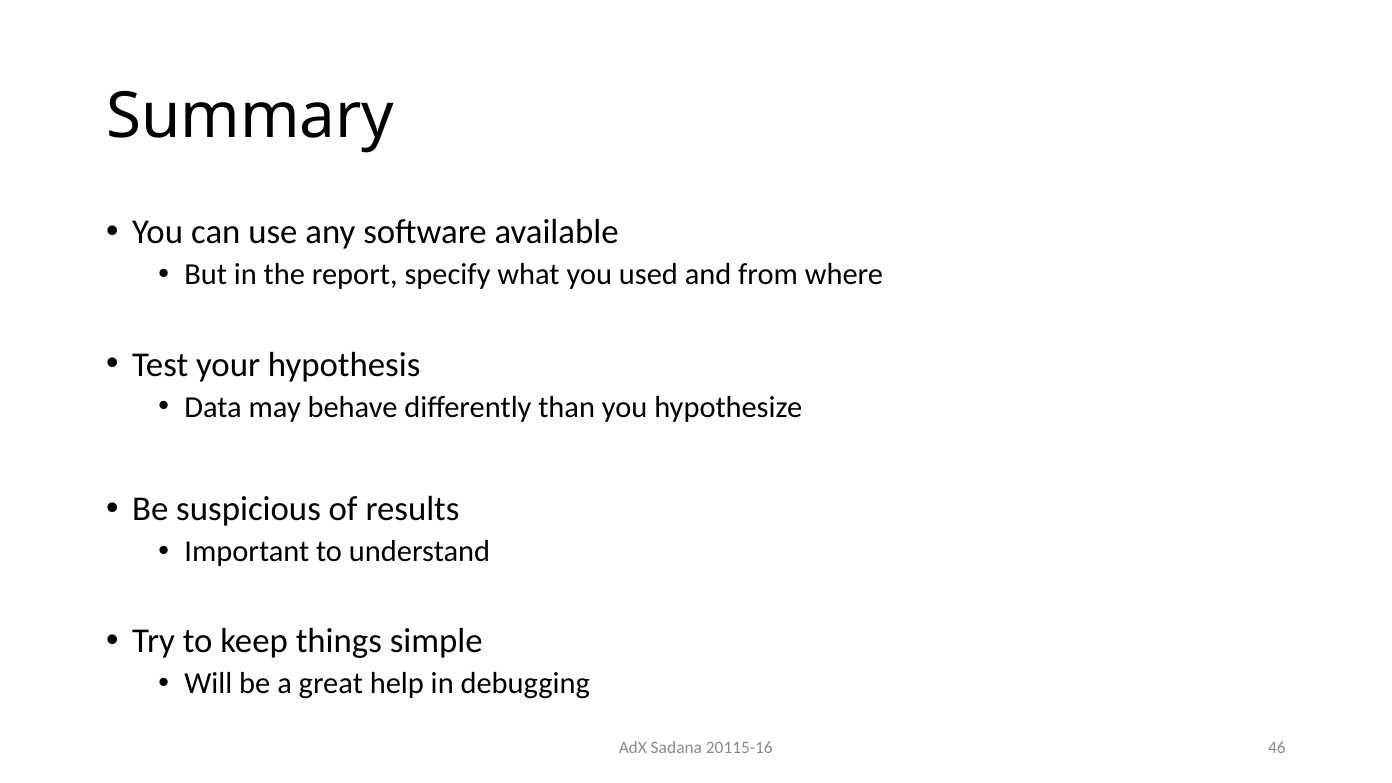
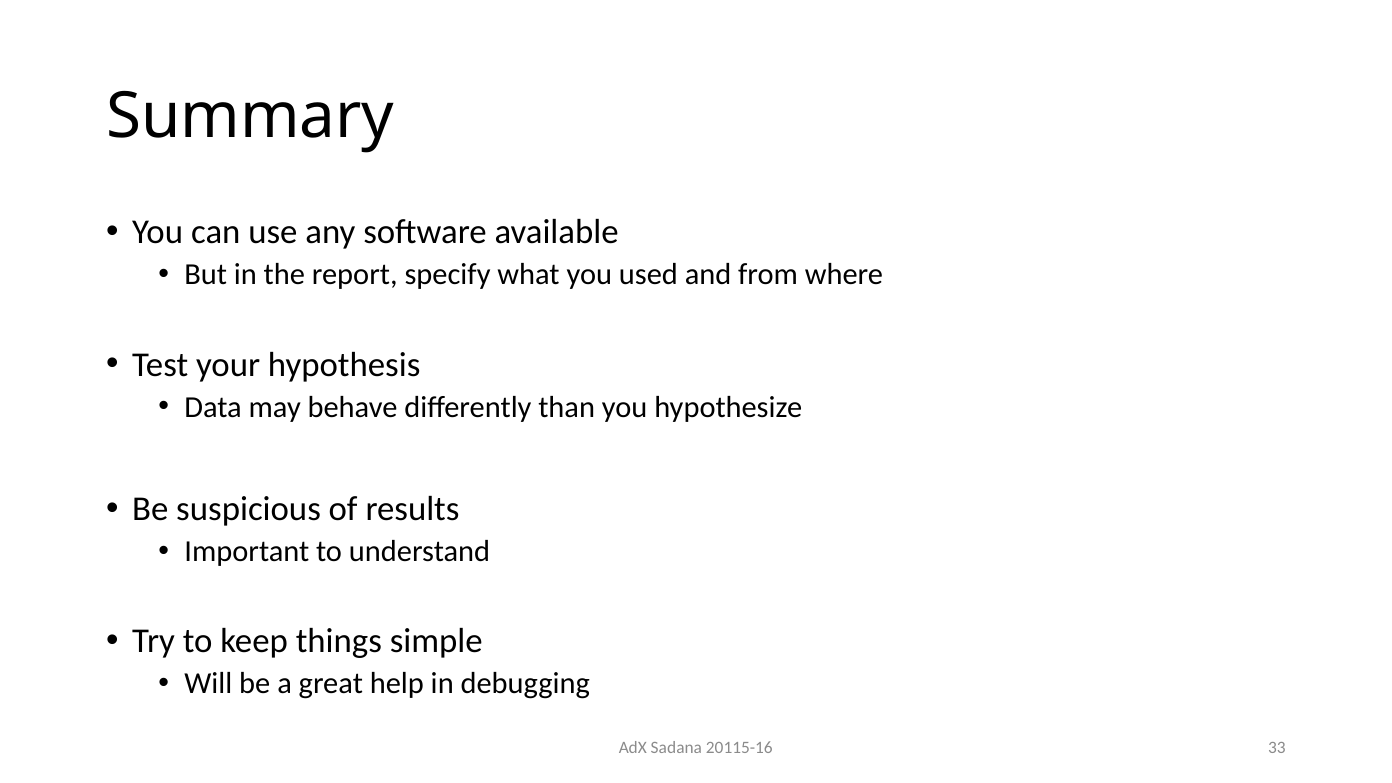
46: 46 -> 33
